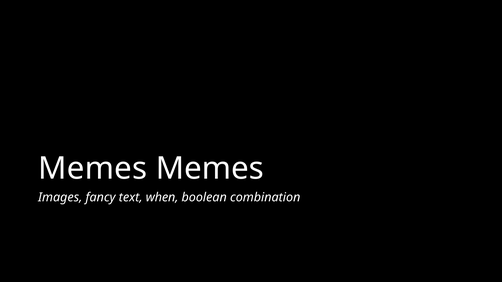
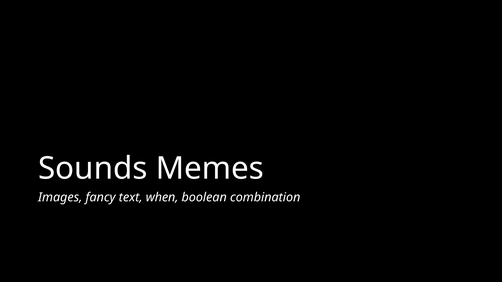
Memes at (93, 169): Memes -> Sounds
